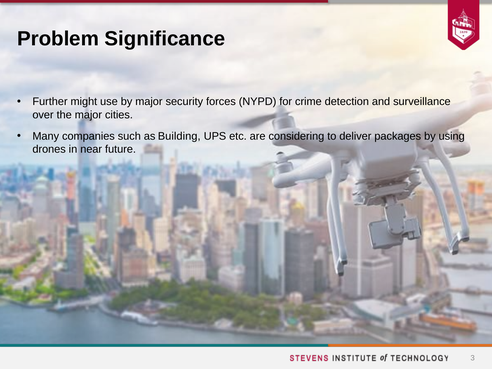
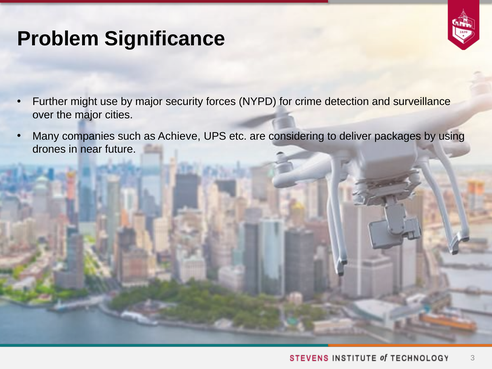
Building: Building -> Achieve
